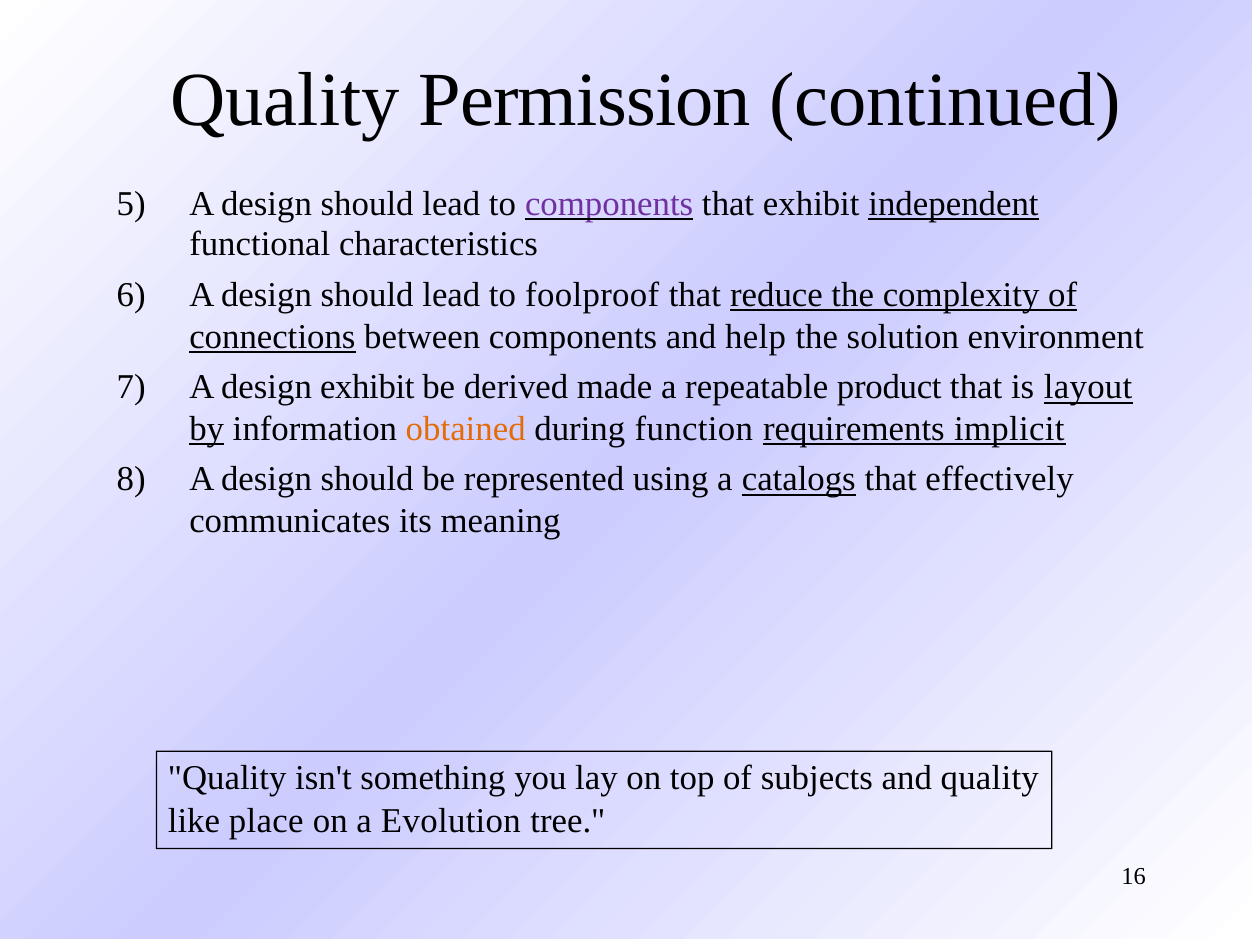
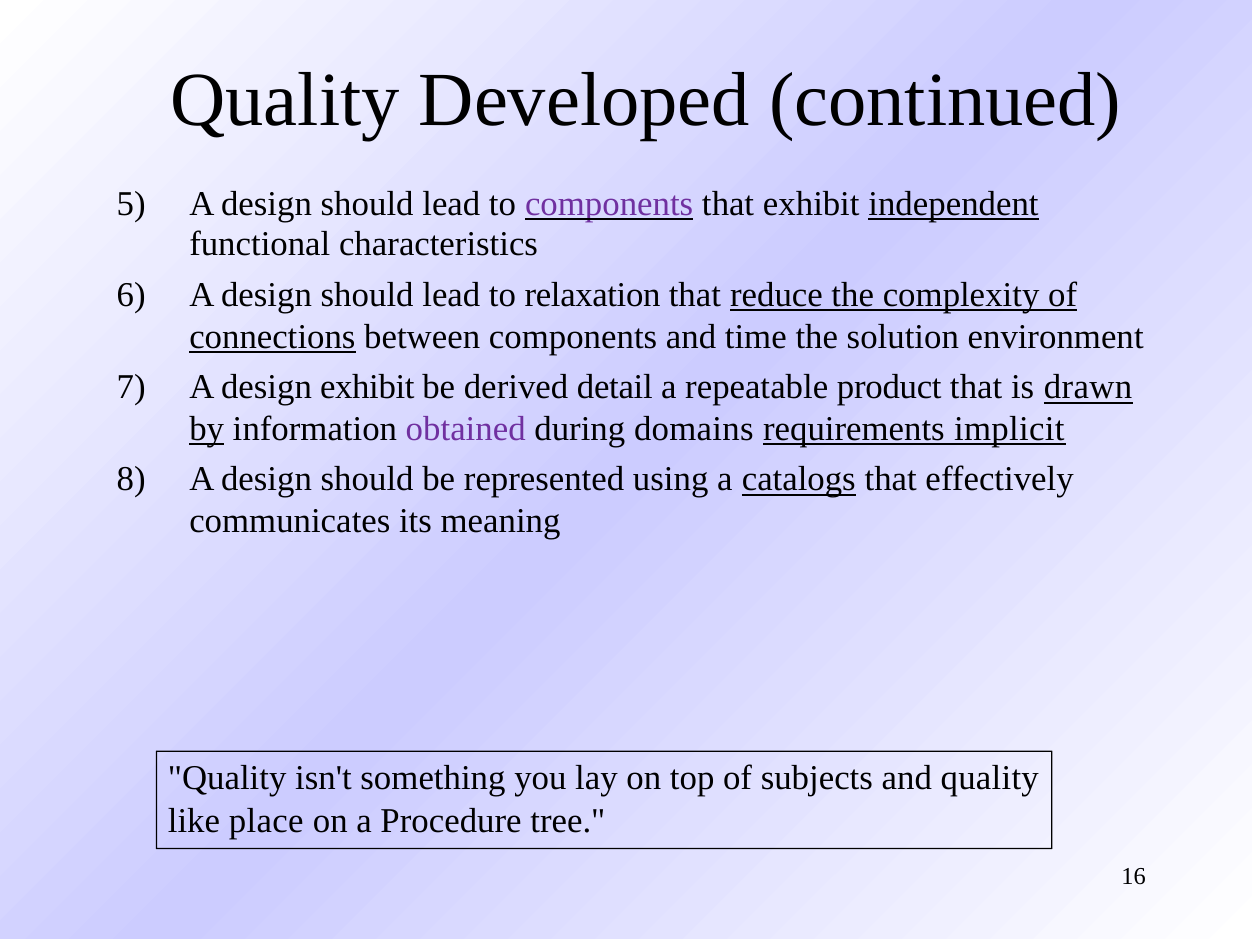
Permission: Permission -> Developed
foolproof: foolproof -> relaxation
help: help -> time
made: made -> detail
layout: layout -> drawn
obtained colour: orange -> purple
function: function -> domains
Evolution: Evolution -> Procedure
